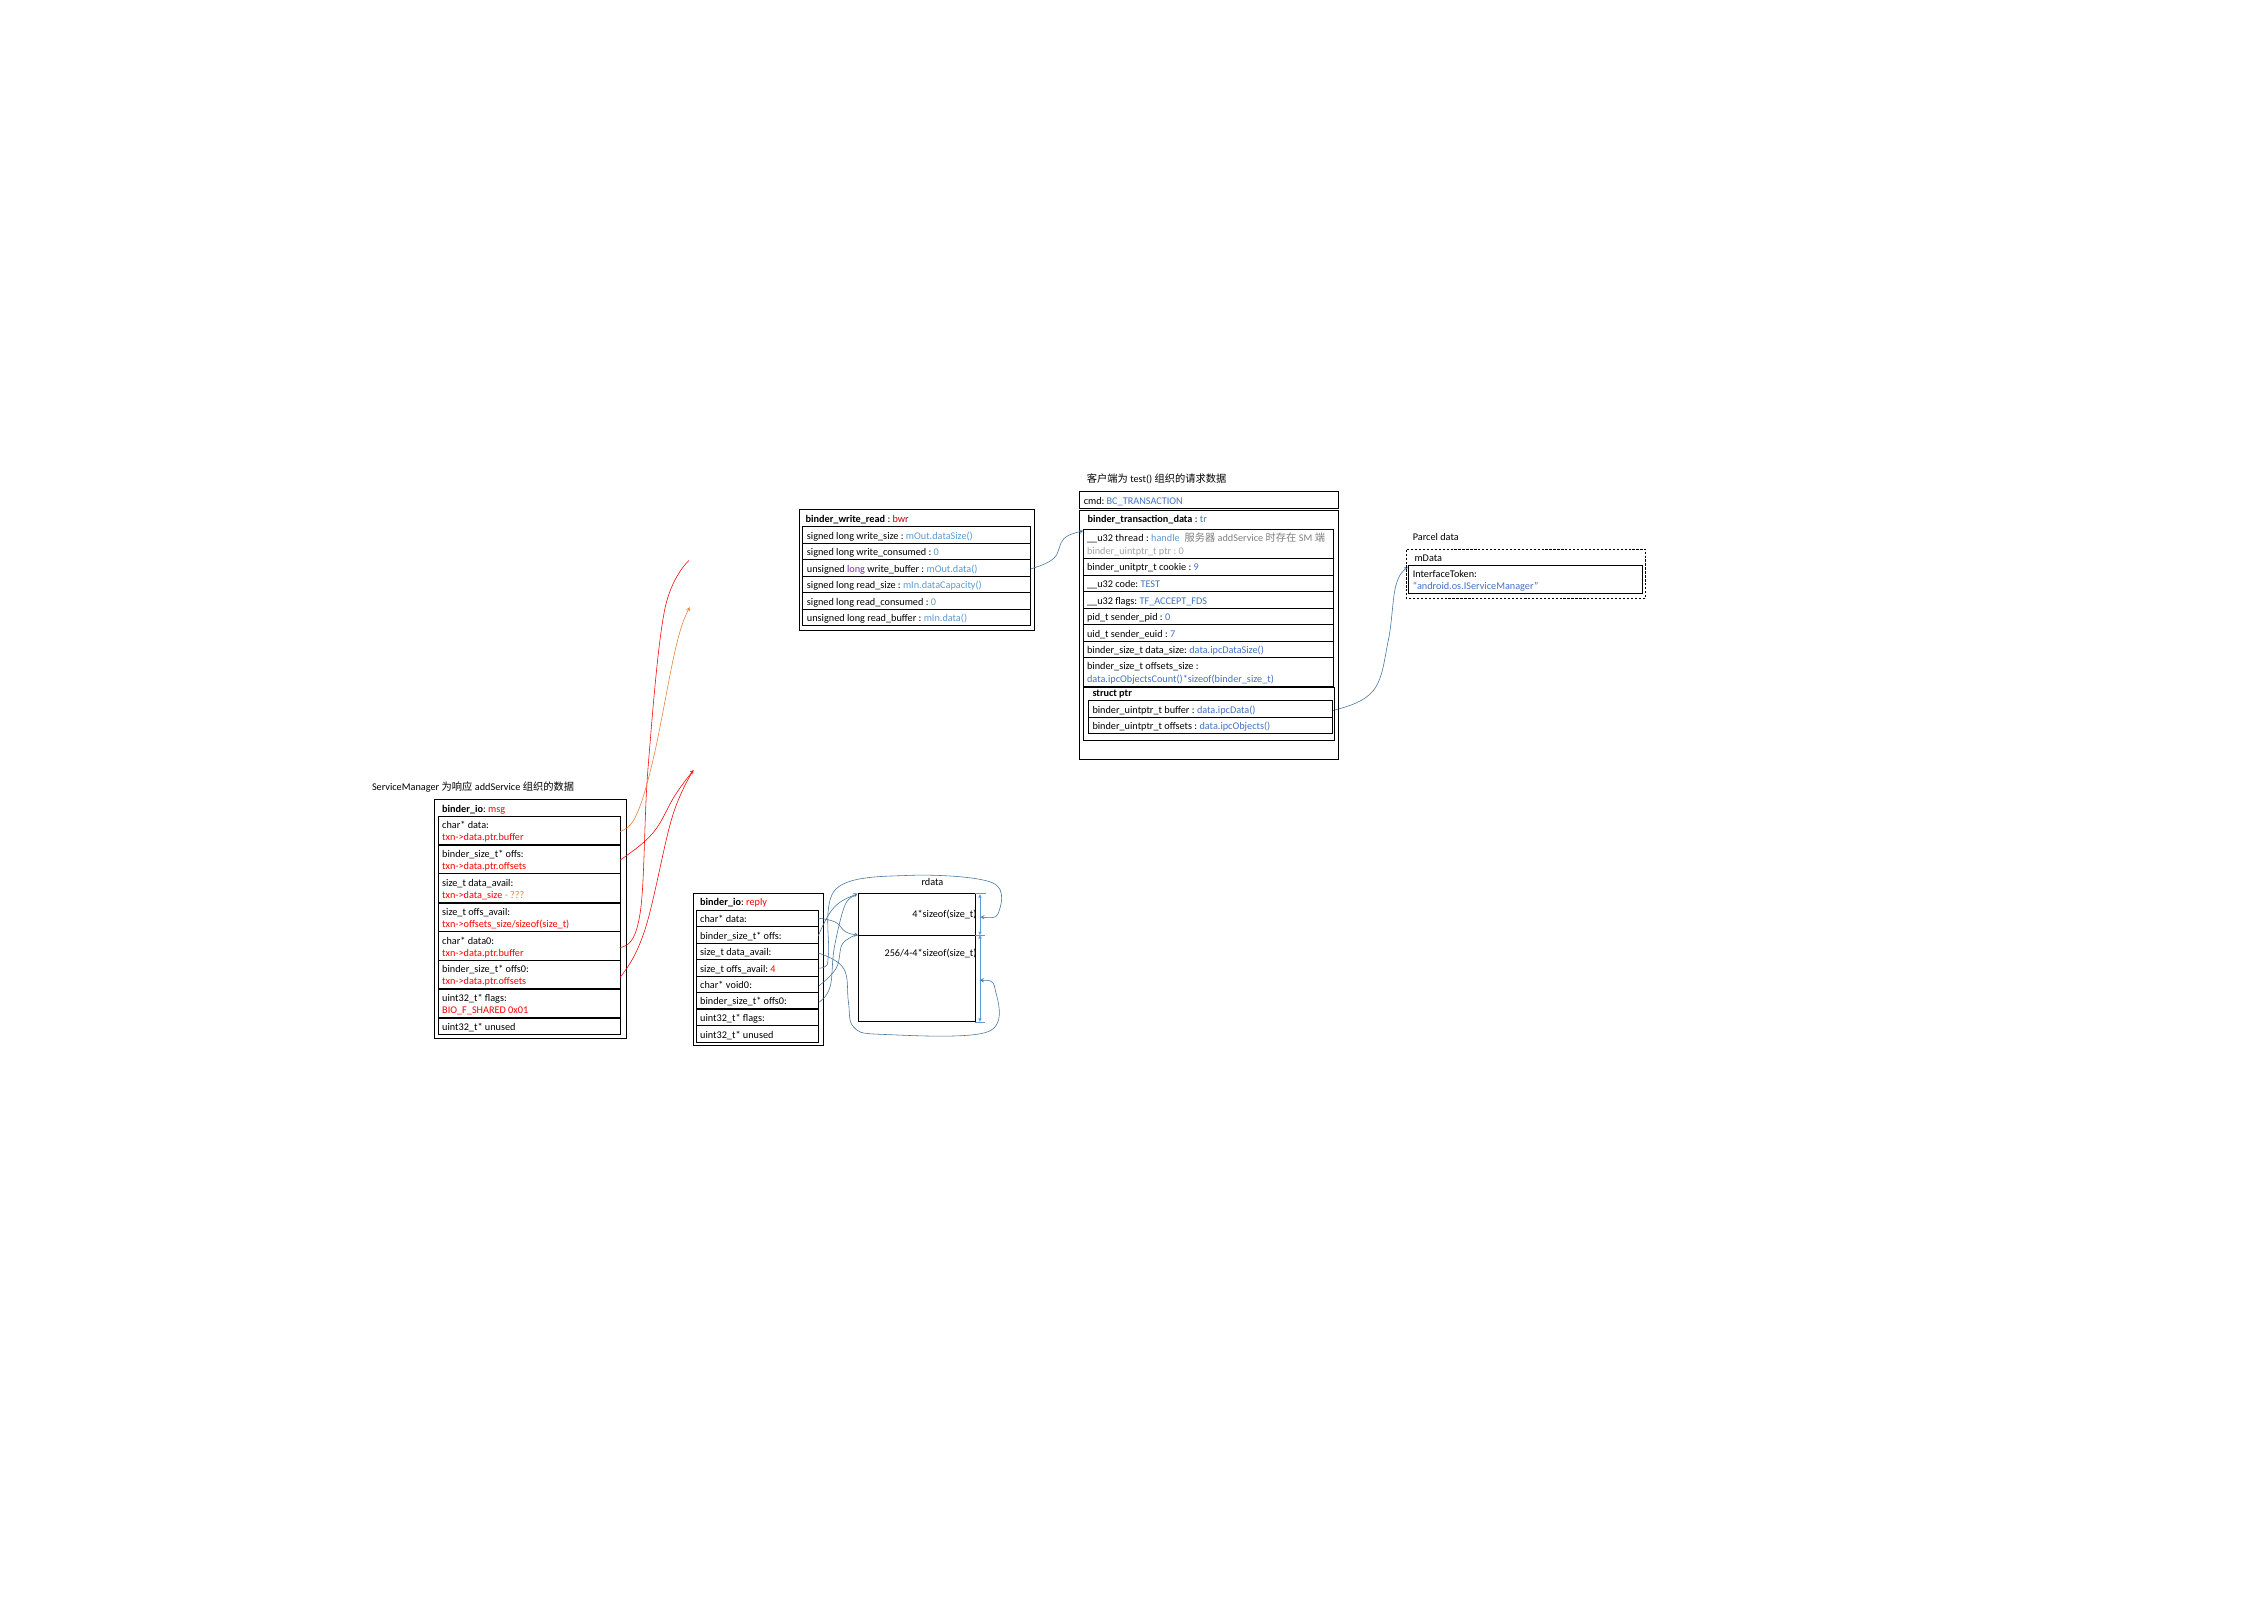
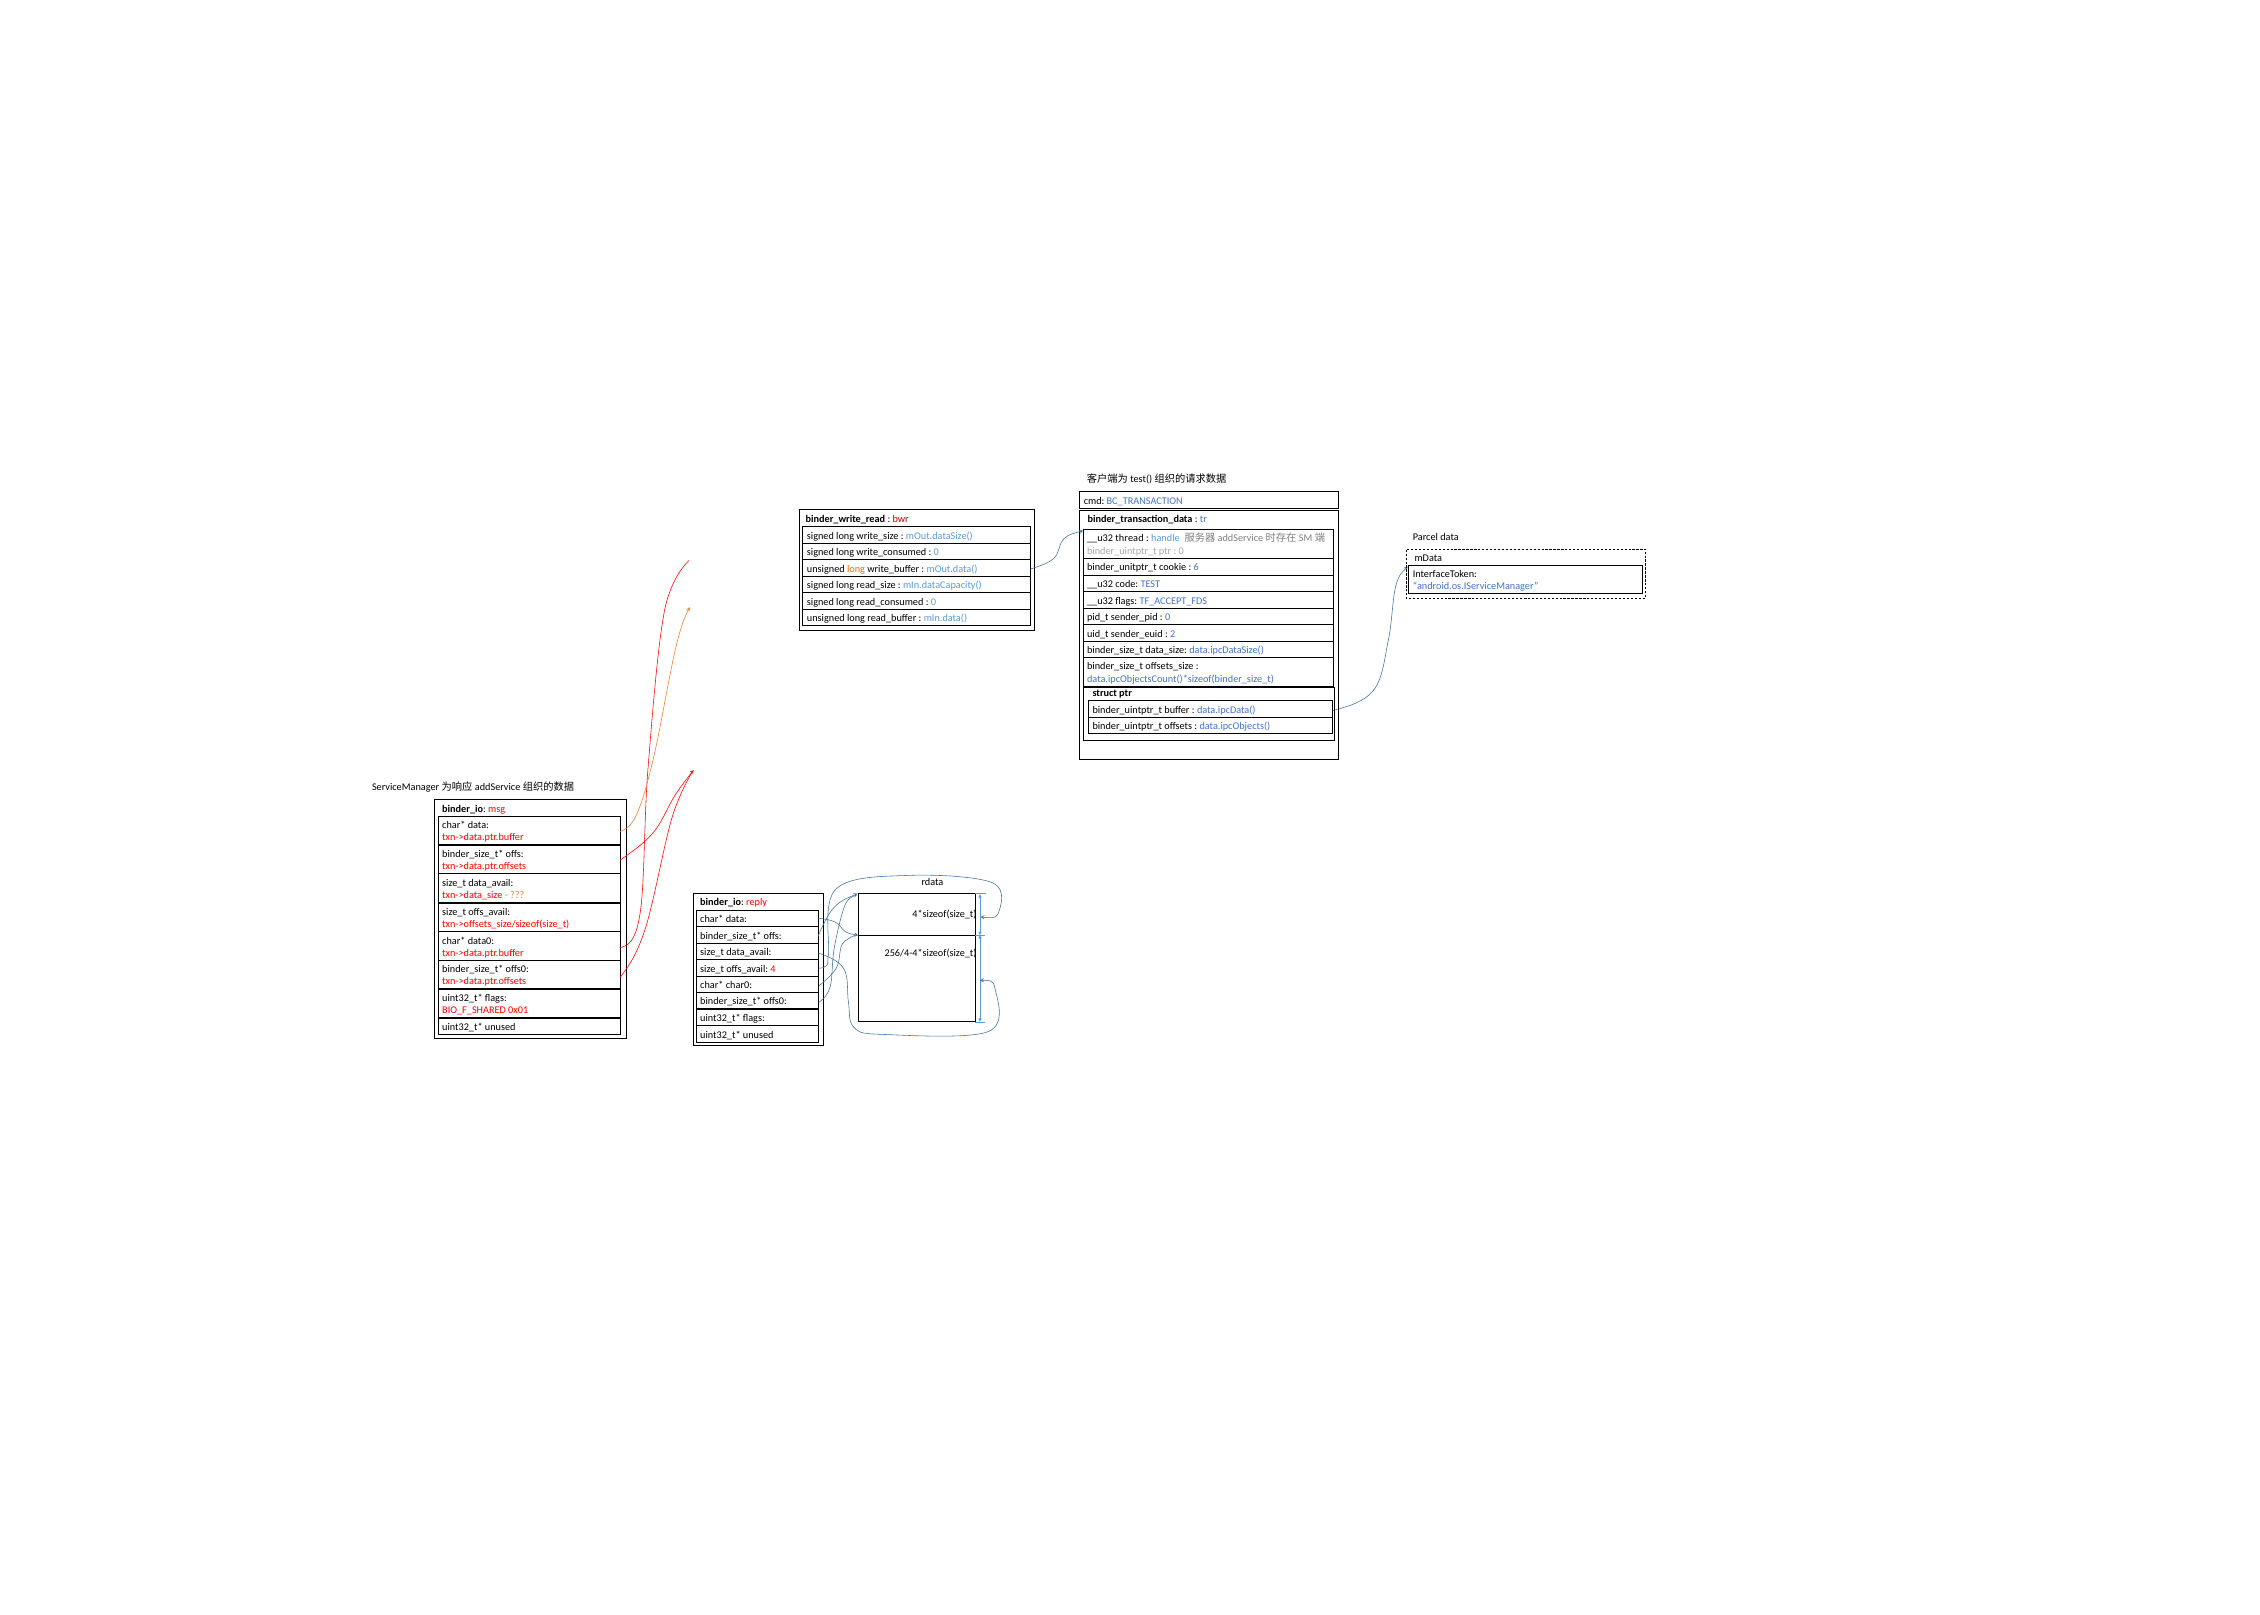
9: 9 -> 6
long at (856, 569) colour: purple -> orange
7: 7 -> 2
void0: void0 -> char0
